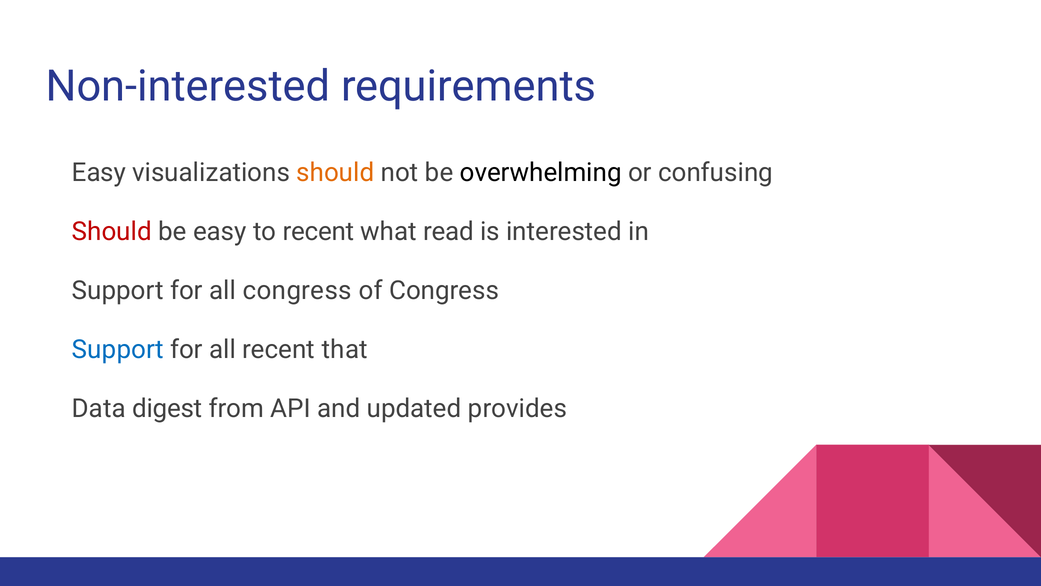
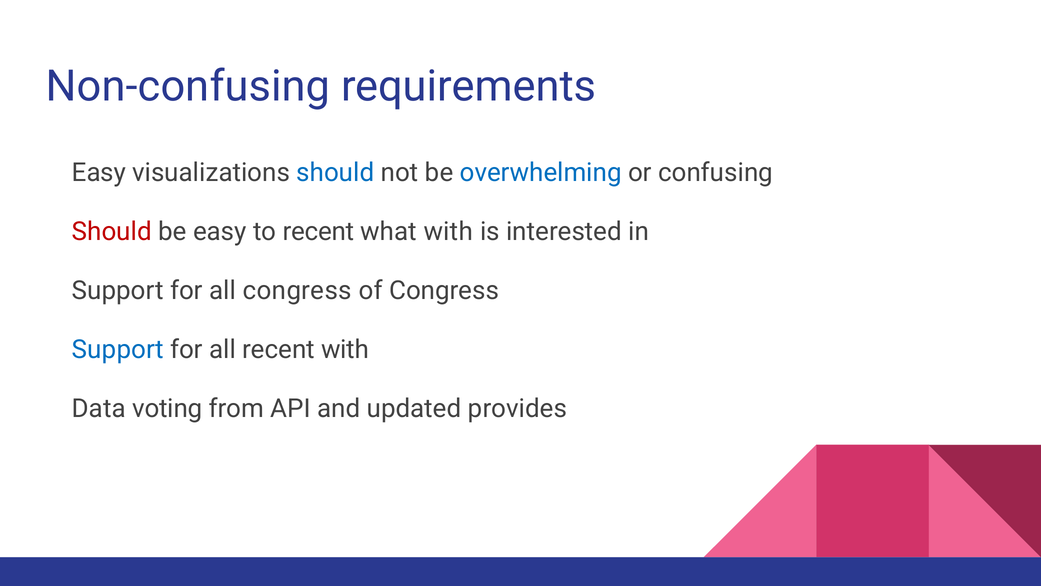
Non-interested: Non-interested -> Non-confusing
should at (335, 173) colour: orange -> blue
overwhelming colour: black -> blue
what read: read -> with
recent that: that -> with
digest: digest -> voting
